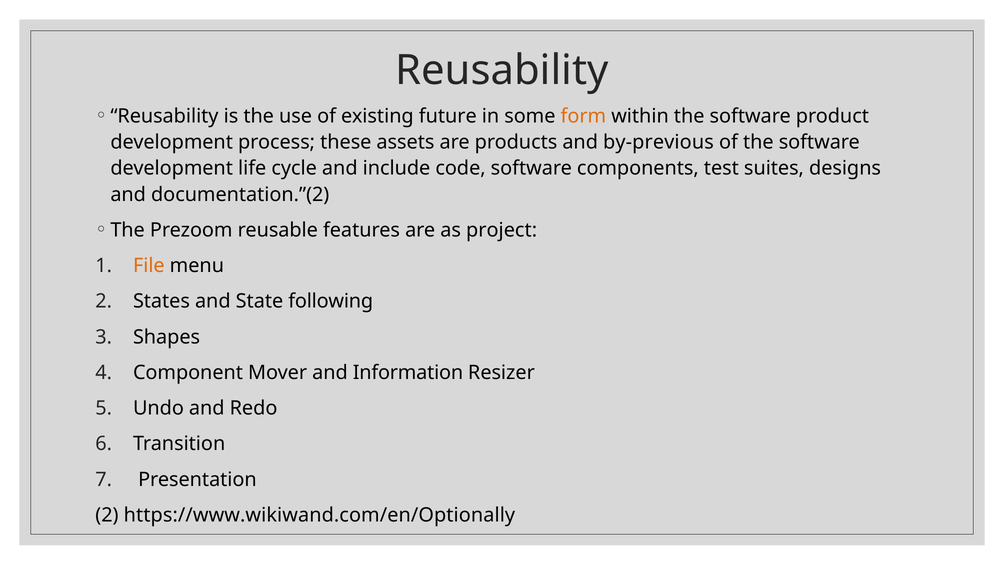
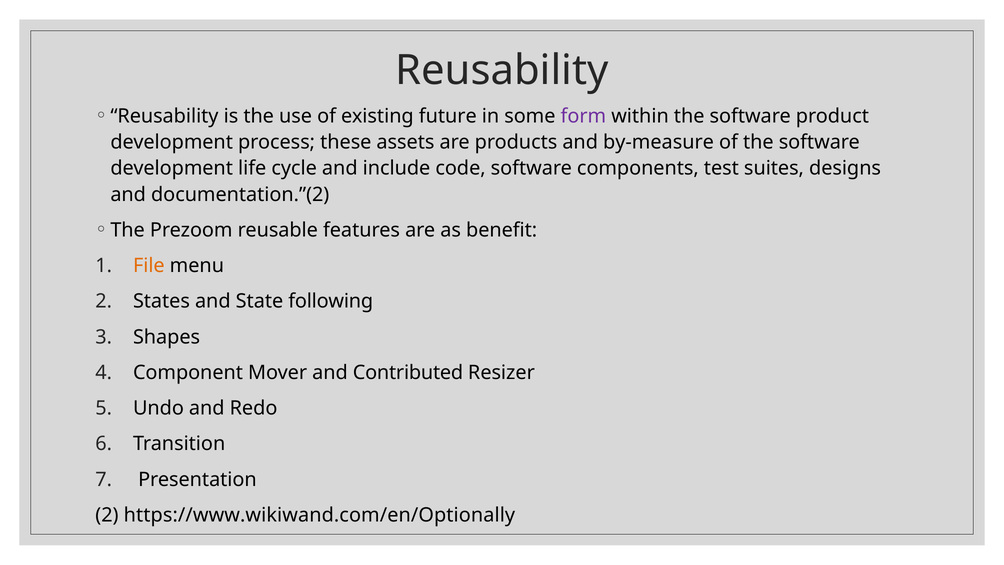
form colour: orange -> purple
by-previous: by-previous -> by-measure
project: project -> benefit
Information: Information -> Contributed
